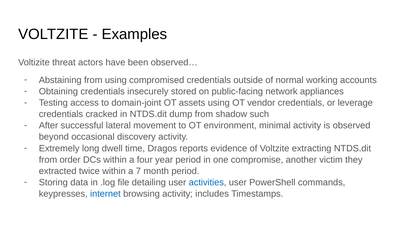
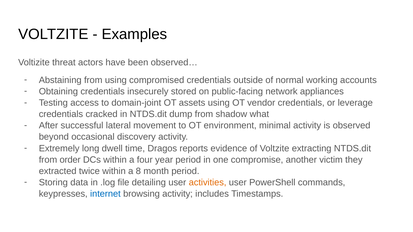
such: such -> what
7: 7 -> 8
activities colour: blue -> orange
